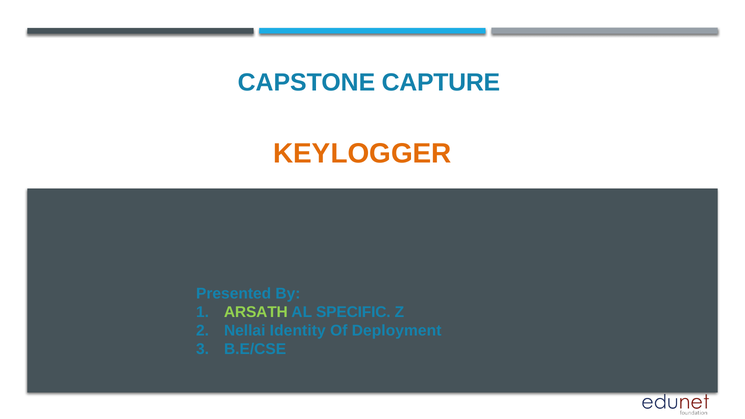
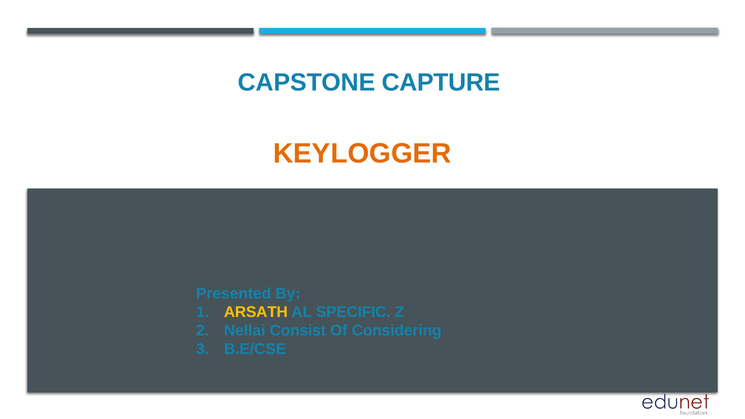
ARSATH colour: light green -> yellow
Identity: Identity -> Consist
Deployment: Deployment -> Considering
